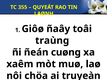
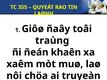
cuøng: cuøng -> khaên
